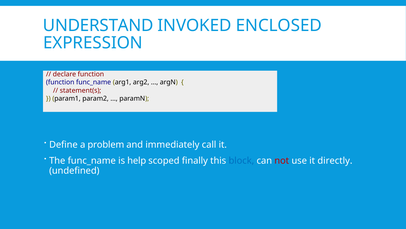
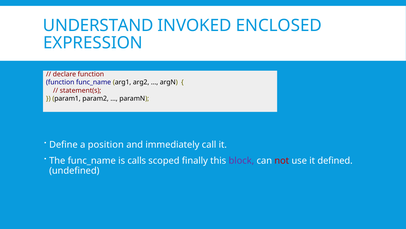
problem: problem -> position
help: help -> calls
block colour: blue -> purple
directly: directly -> defined
